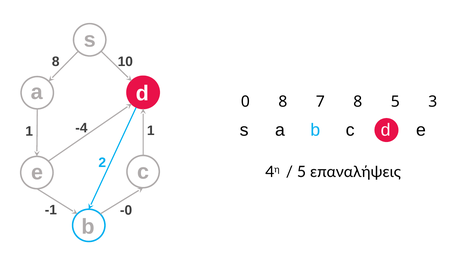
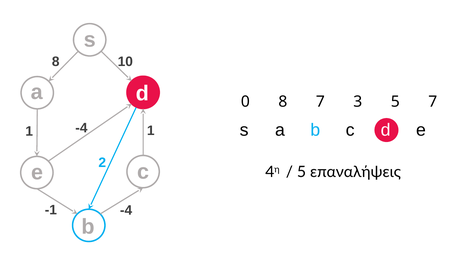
7 8: 8 -> 3
5 3: 3 -> 7
-1 -0: -0 -> -4
